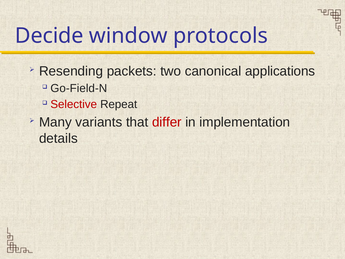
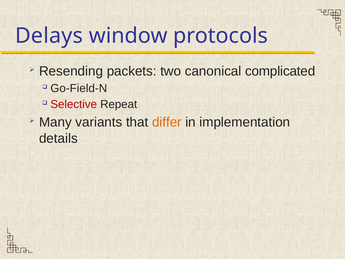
Decide: Decide -> Delays
applications: applications -> complicated
differ colour: red -> orange
